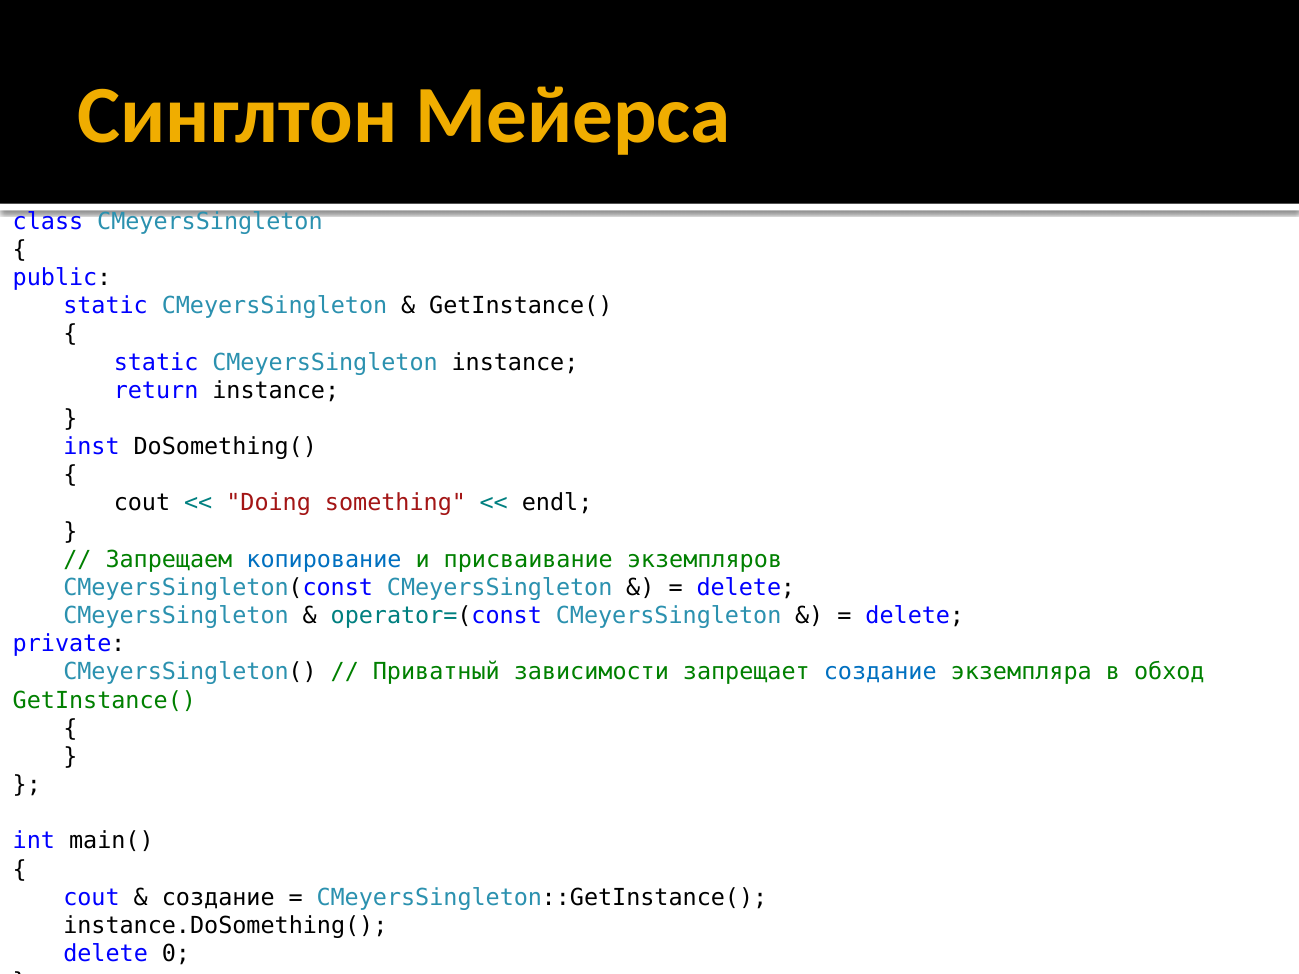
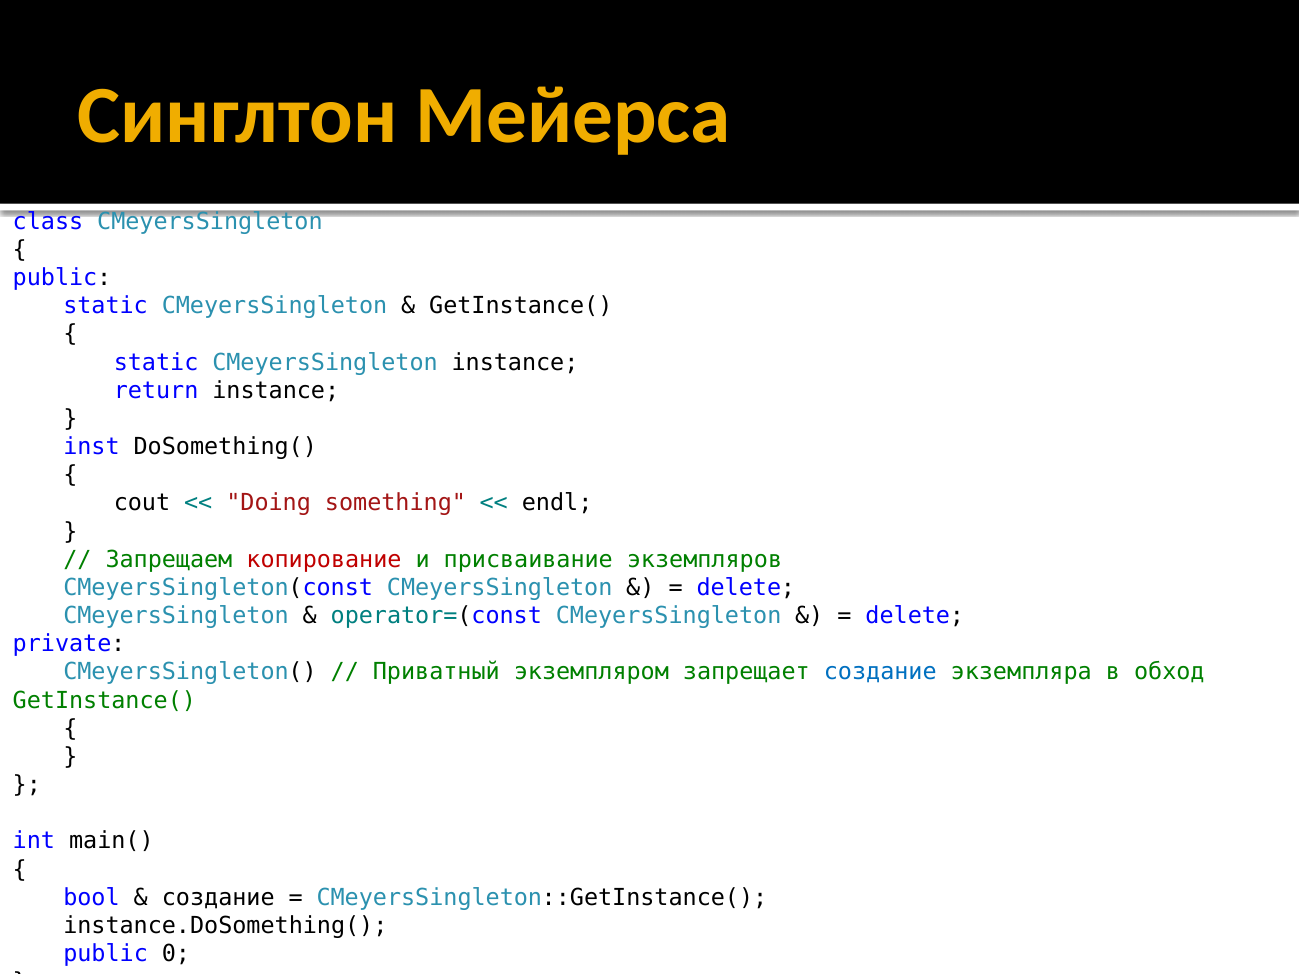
копирование colour: blue -> red
зависимости: зависимости -> экземпляром
cout at (91, 898): cout -> bool
delete at (106, 954): delete -> public
